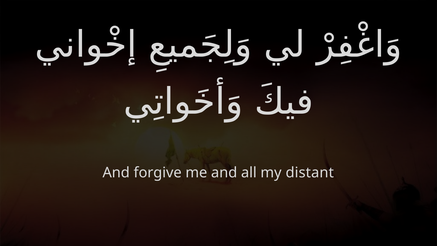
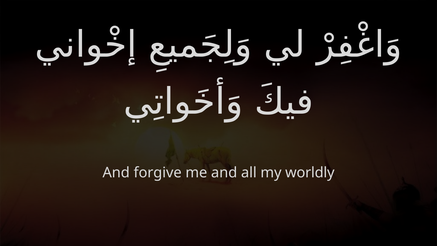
distant: distant -> worldly
